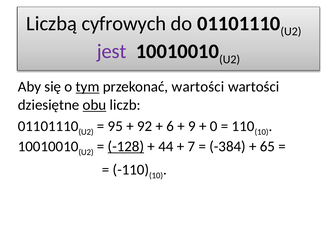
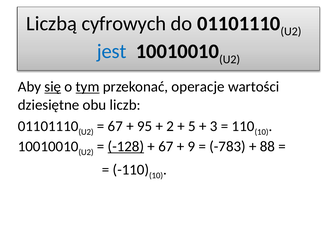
jest colour: purple -> blue
się underline: none -> present
przekonać wartości: wartości -> operacje
obu underline: present -> none
95 at (115, 126): 95 -> 67
92: 92 -> 95
6: 6 -> 2
9: 9 -> 5
0: 0 -> 3
44 at (166, 146): 44 -> 67
7: 7 -> 9
-384: -384 -> -783
65: 65 -> 88
